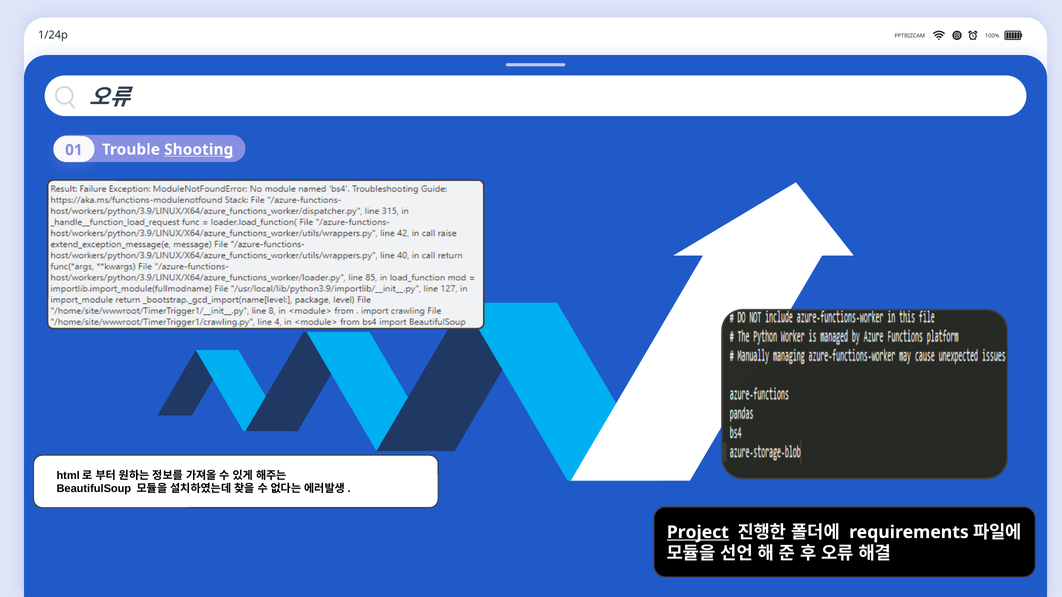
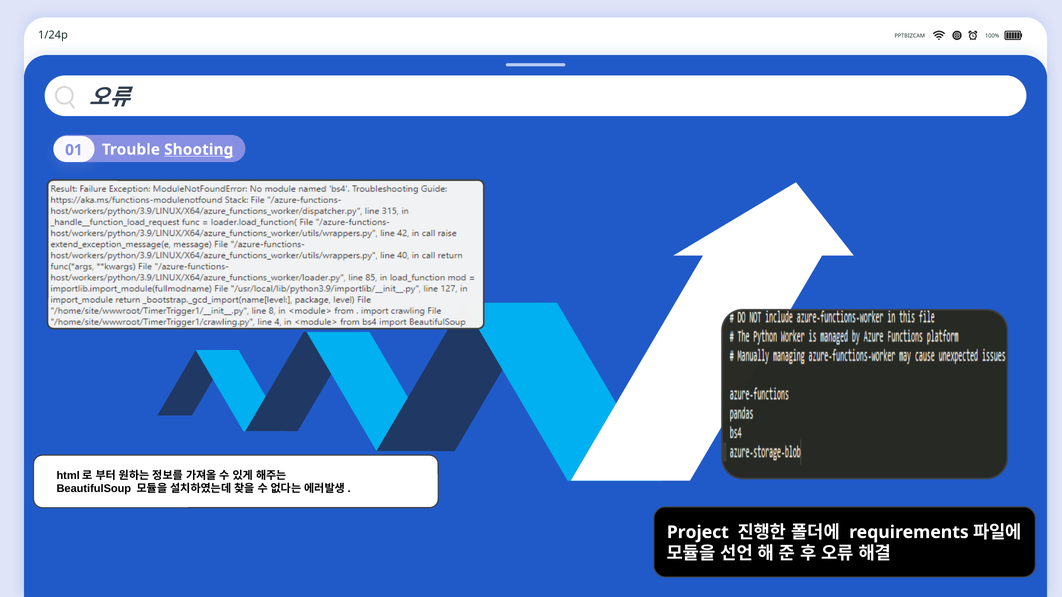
Project underline: present -> none
